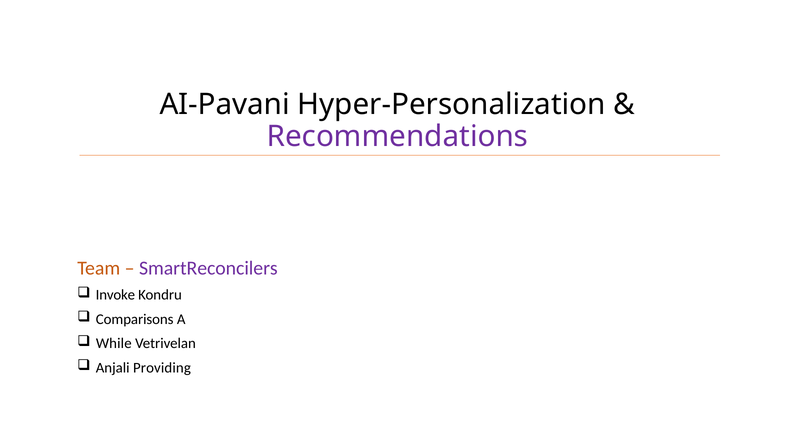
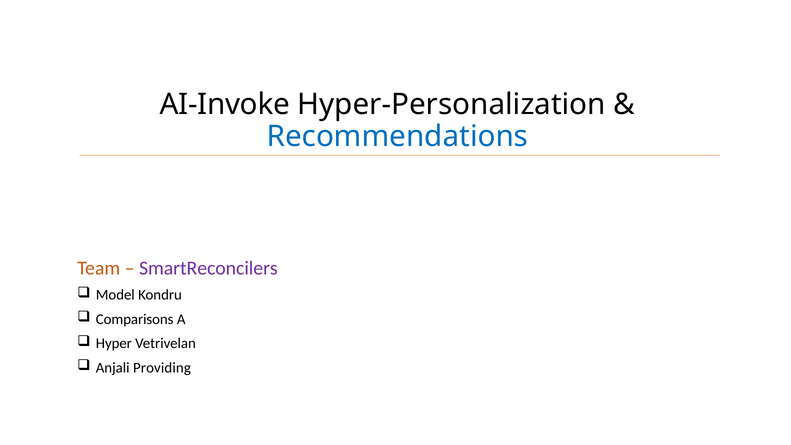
AI-Pavani: AI-Pavani -> AI-Invoke
Recommendations colour: purple -> blue
Invoke: Invoke -> Model
While: While -> Hyper
